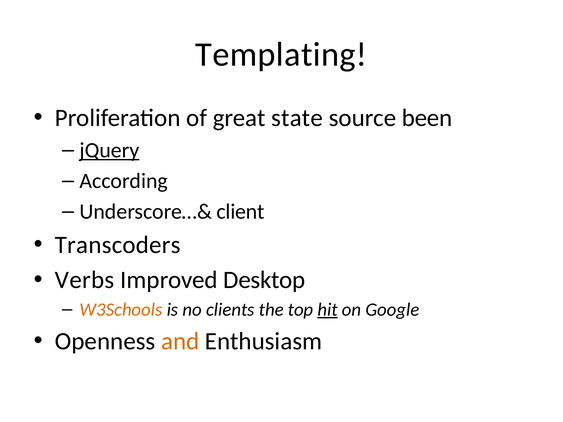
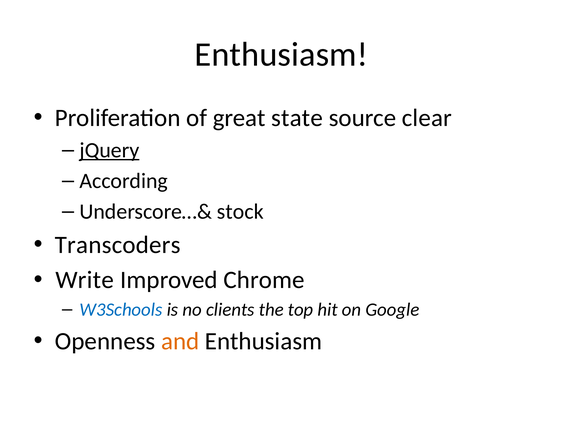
Templating at (281, 55): Templating -> Enthusiasm
been: been -> clear
client: client -> stock
Verbs: Verbs -> Write
Desktop: Desktop -> Chrome
W3Schools colour: orange -> blue
hit underline: present -> none
